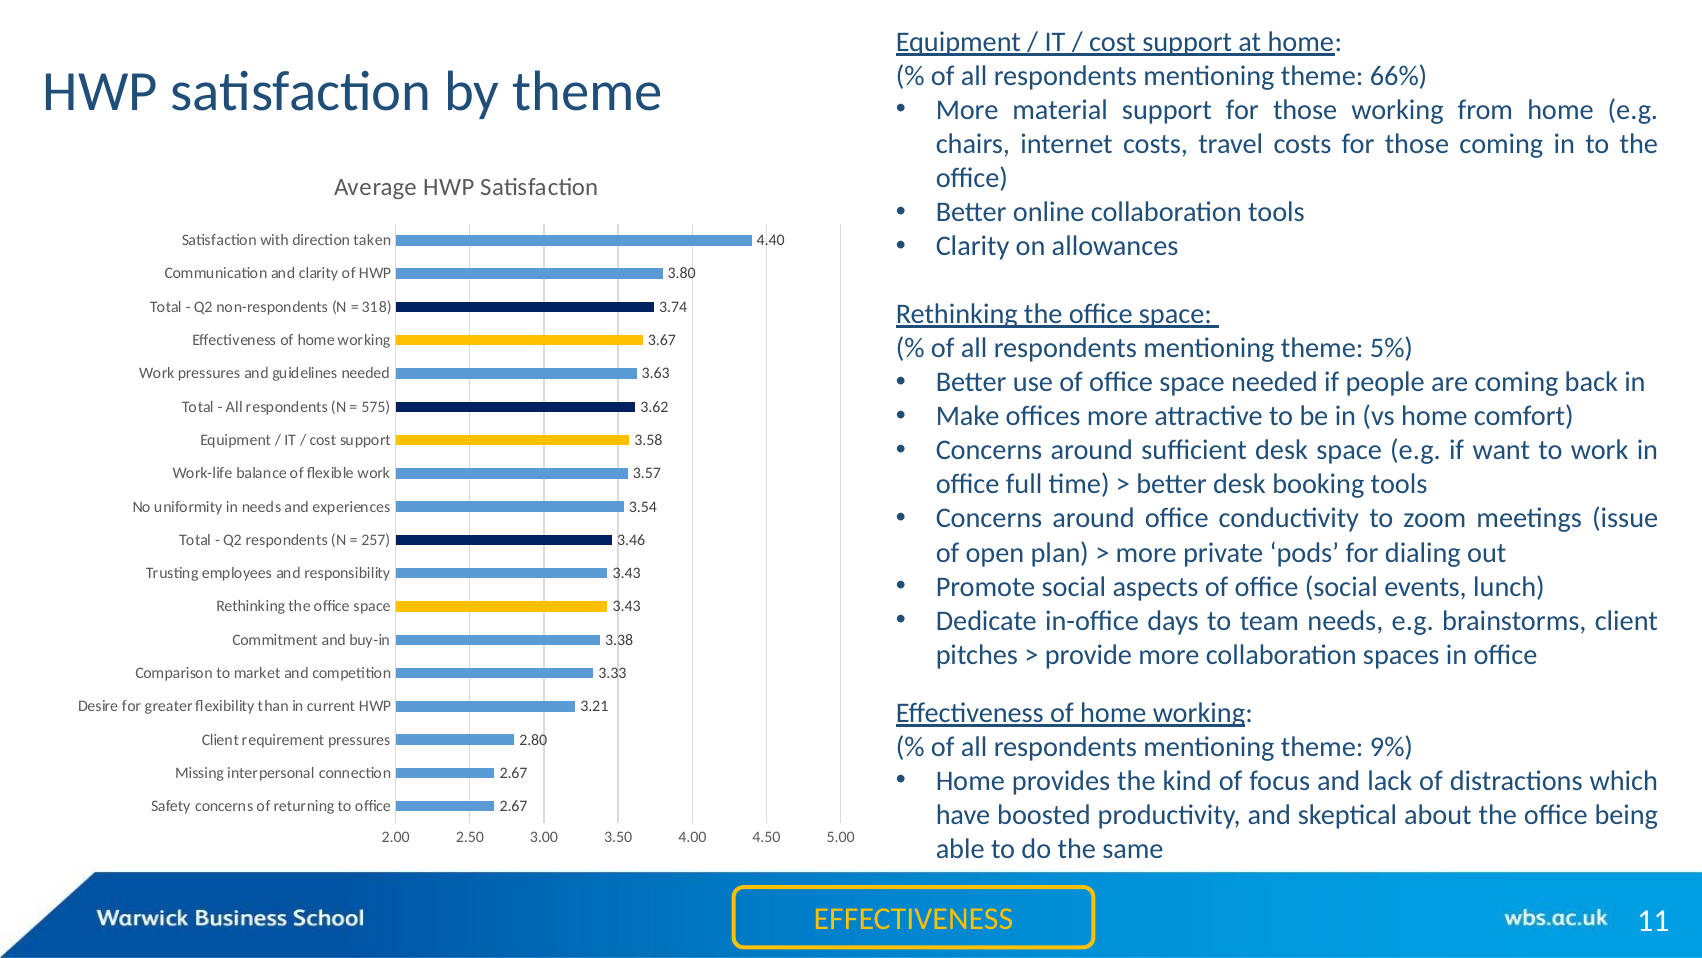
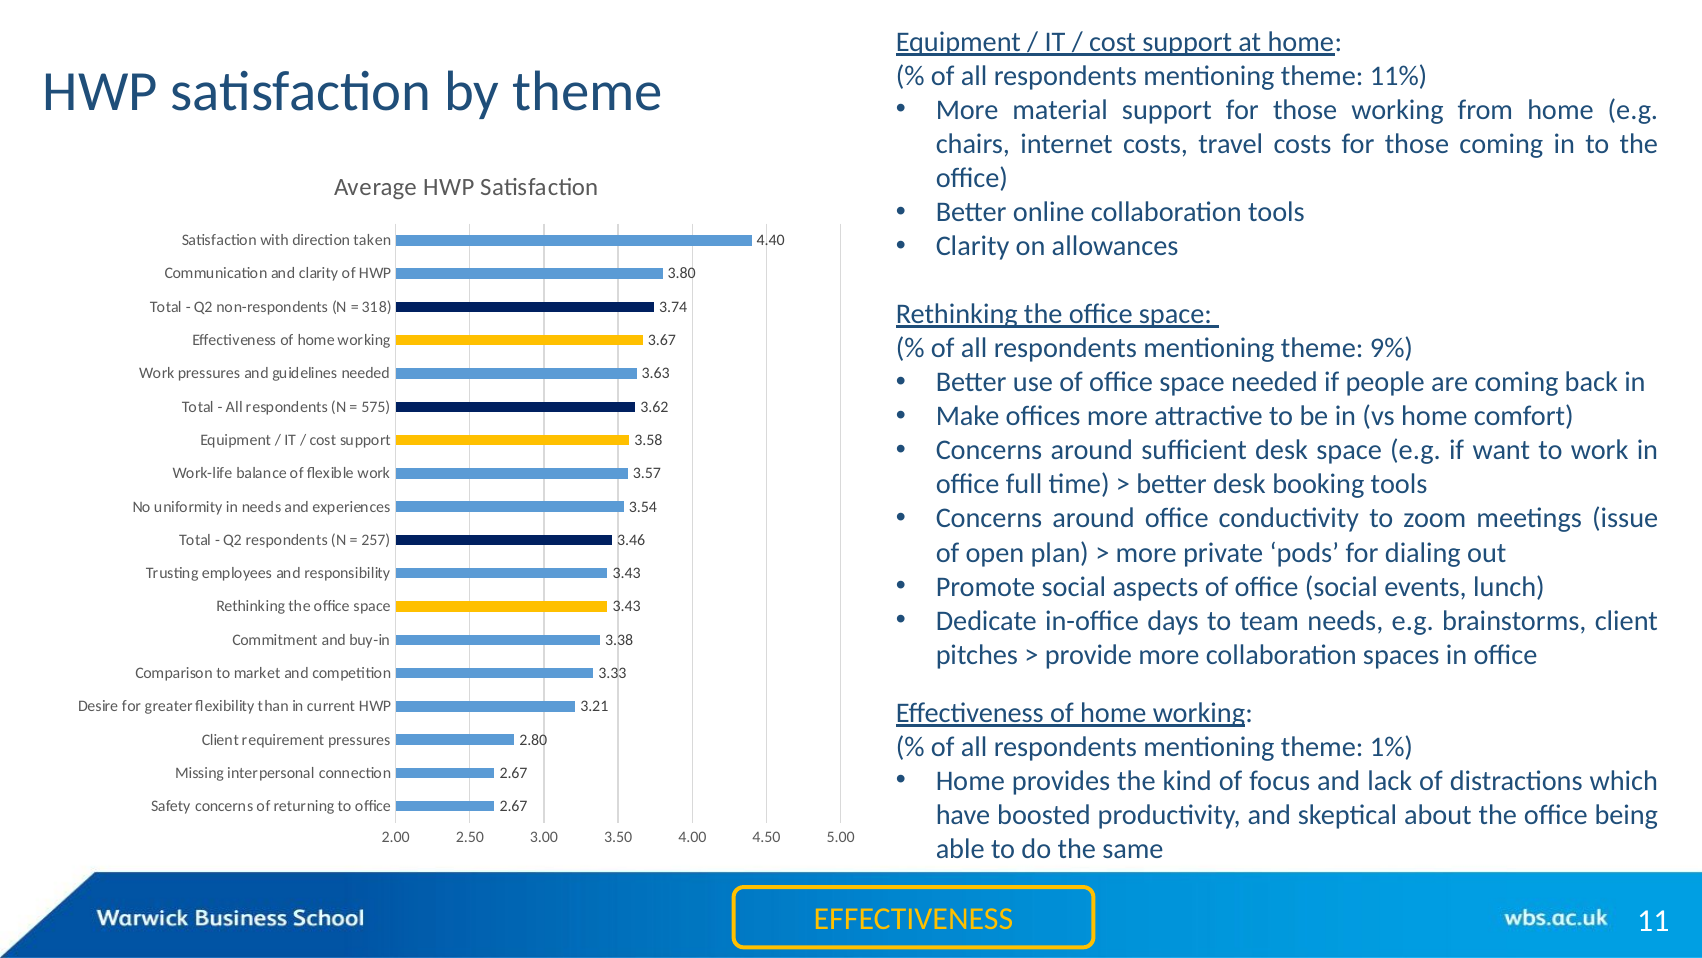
66%: 66% -> 11%
5%: 5% -> 9%
9%: 9% -> 1%
